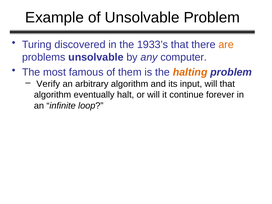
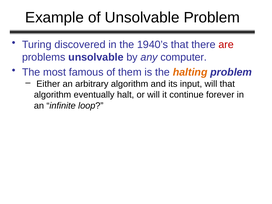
1933’s: 1933’s -> 1940’s
are colour: orange -> red
Verify: Verify -> Either
